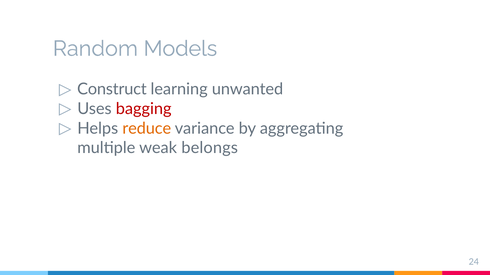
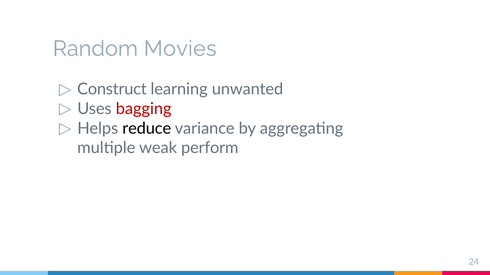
Models: Models -> Movies
reduce colour: orange -> black
belongs: belongs -> perform
